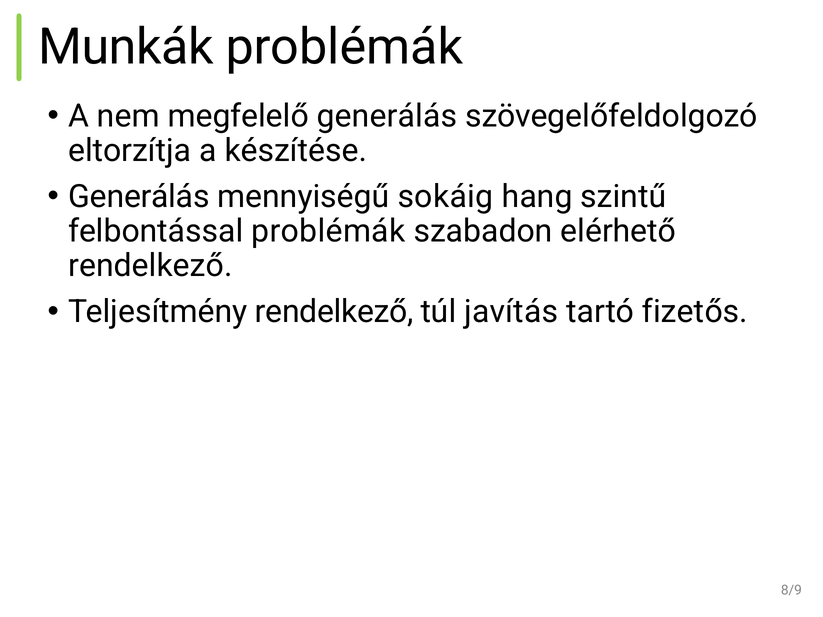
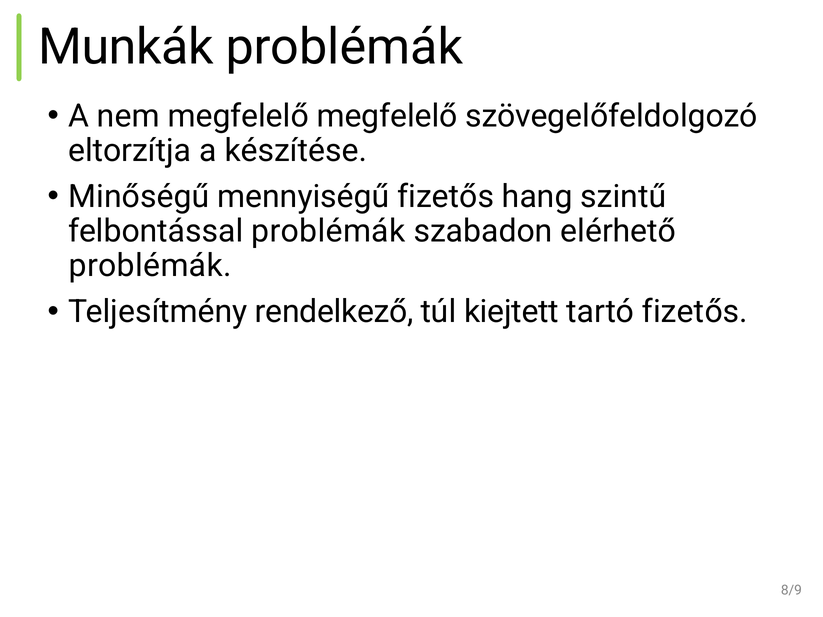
megfelelő generálás: generálás -> megfelelő
Generálás at (139, 197): Generálás -> Minőségű
mennyiségű sokáig: sokáig -> fizetős
rendelkező at (150, 266): rendelkező -> problémák
javítás: javítás -> kiejtett
